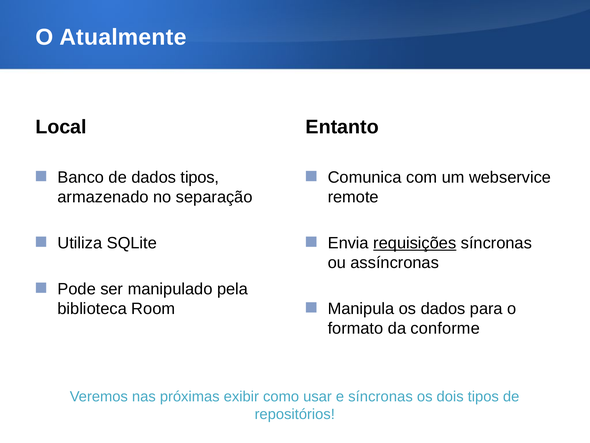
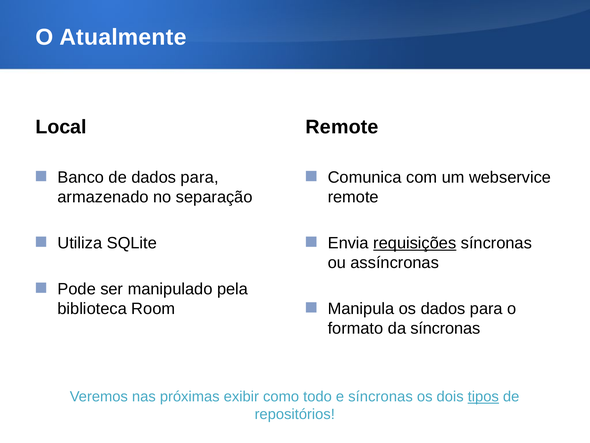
Entanto at (342, 127): Entanto -> Remote
de dados tipos: tipos -> para
da conforme: conforme -> síncronas
usar: usar -> todo
tipos at (483, 396) underline: none -> present
